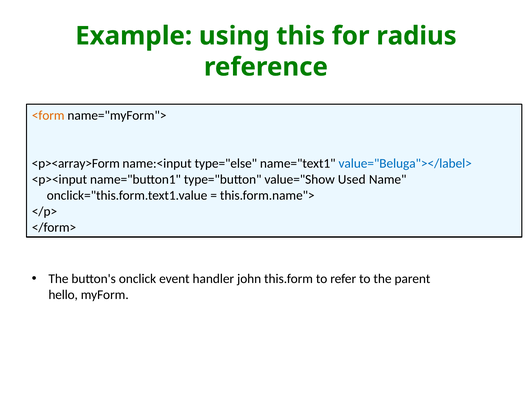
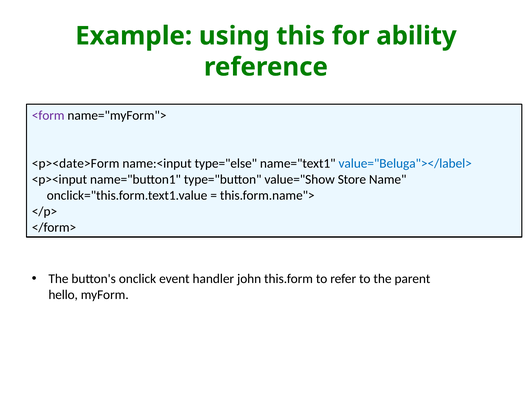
radius: radius -> ability
<form colour: orange -> purple
<p><array>Form: <p><array>Form -> <p><date>Form
Used: Used -> Store
